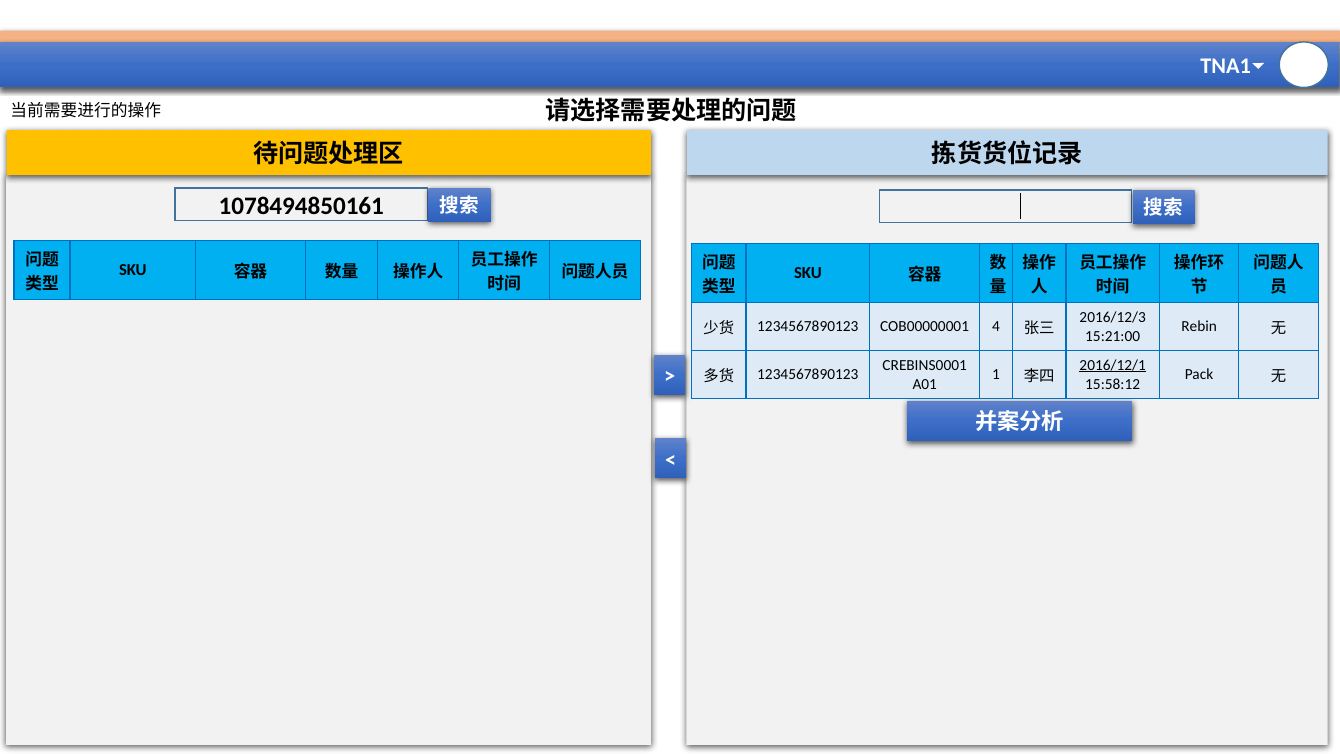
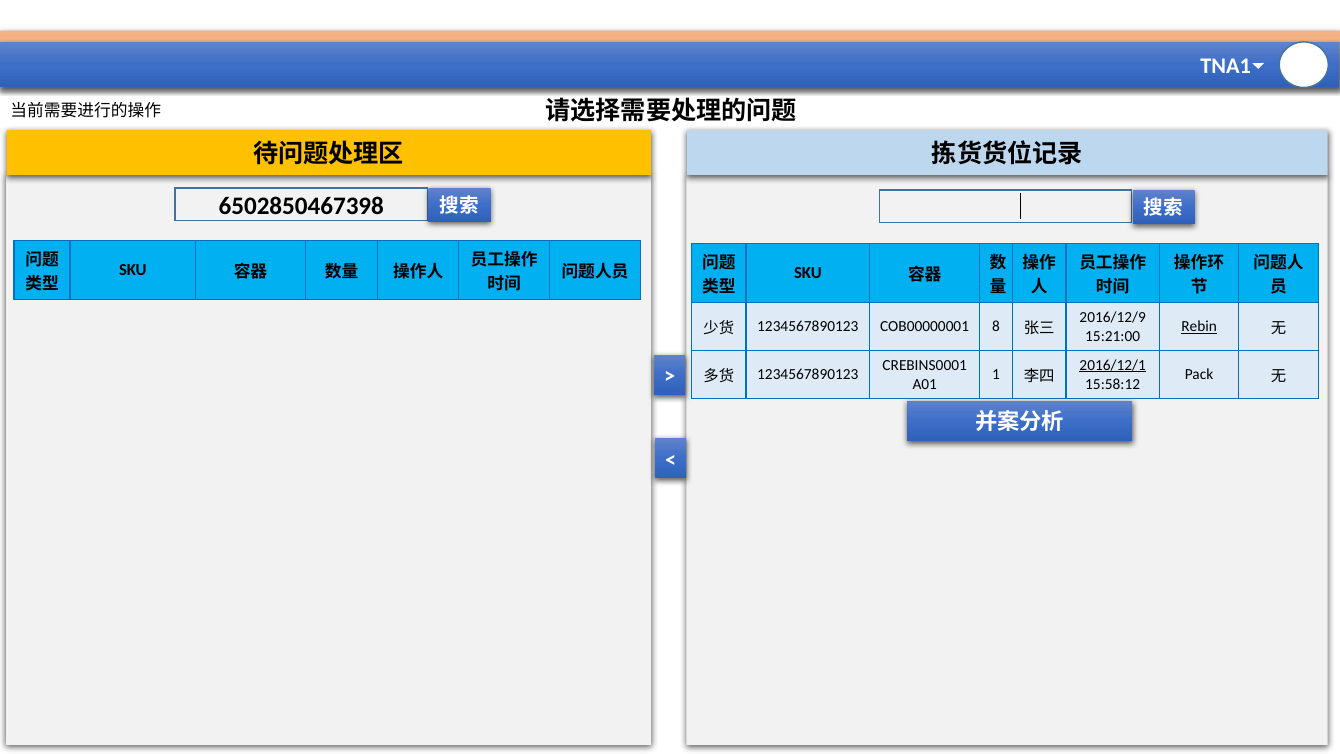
1078494850161: 1078494850161 -> 6502850467398
2016/12/3: 2016/12/3 -> 2016/12/9
Rebin underline: none -> present
4: 4 -> 8
